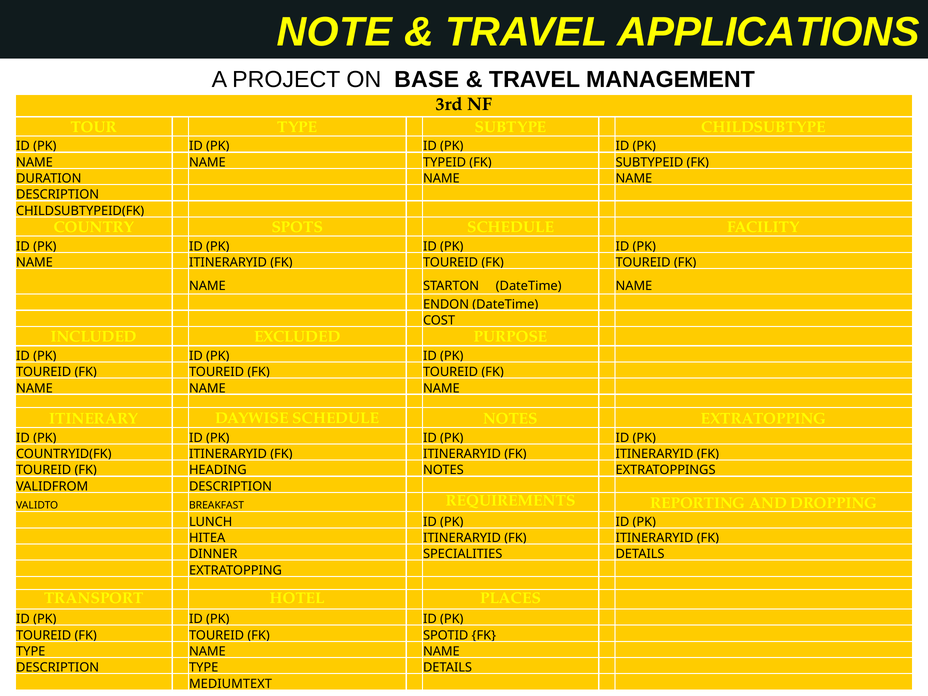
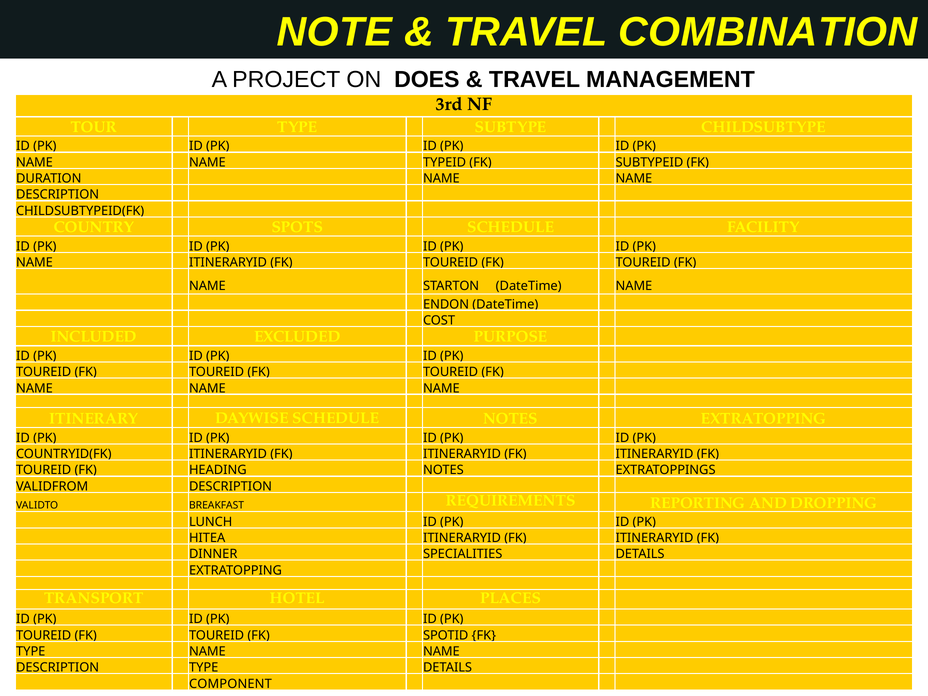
APPLICATIONS: APPLICATIONS -> COMBINATION
BASE: BASE -> DOES
MEDIUMTEXT: MEDIUMTEXT -> COMPONENT
